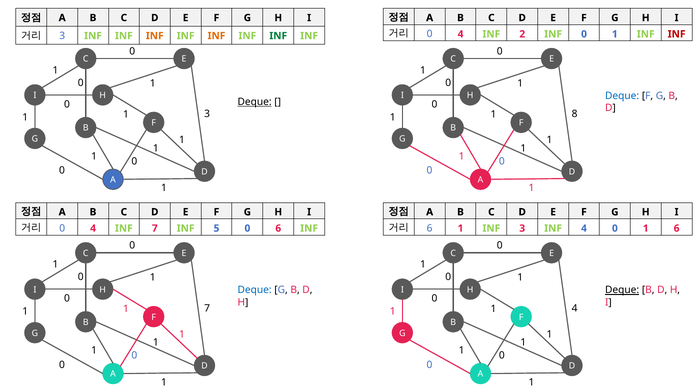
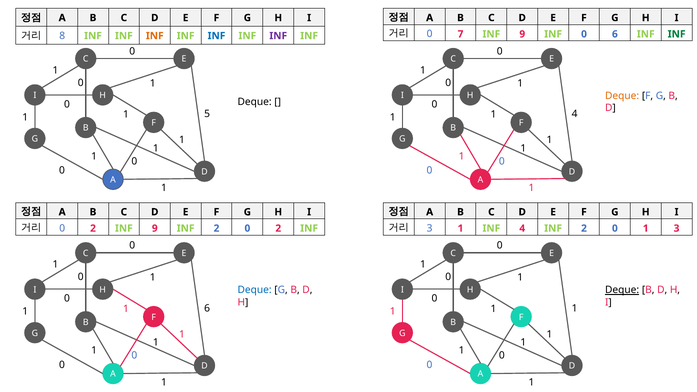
4 at (461, 34): 4 -> 7
2 at (522, 34): 2 -> 9
INF 0 1: 1 -> 6
INF at (677, 34) colour: red -> green
3 at (62, 36): 3 -> 8
INF at (216, 36) colour: orange -> blue
INF at (278, 36) colour: green -> purple
Deque at (622, 96) colour: blue -> orange
Deque at (255, 102) underline: present -> none
1 3: 3 -> 5
1 8: 8 -> 4
4 at (93, 228): 4 -> 2
7 at (155, 228): 7 -> 9
5 at (217, 228): 5 -> 2
6 at (278, 228): 6 -> 2
6 at (430, 228): 6 -> 3
INF 3: 3 -> 4
4 at (584, 228): 4 -> 2
1 6: 6 -> 3
1 7: 7 -> 6
4 at (575, 308): 4 -> 1
